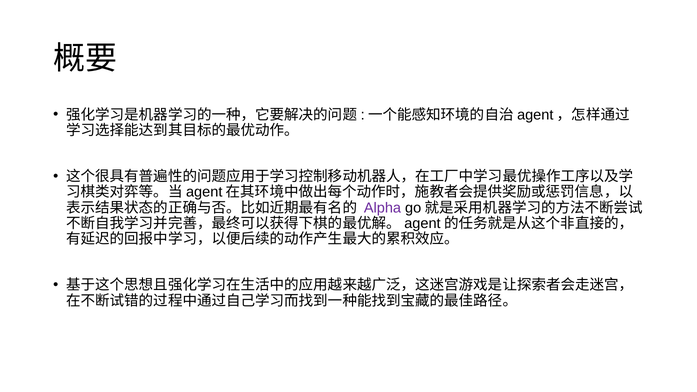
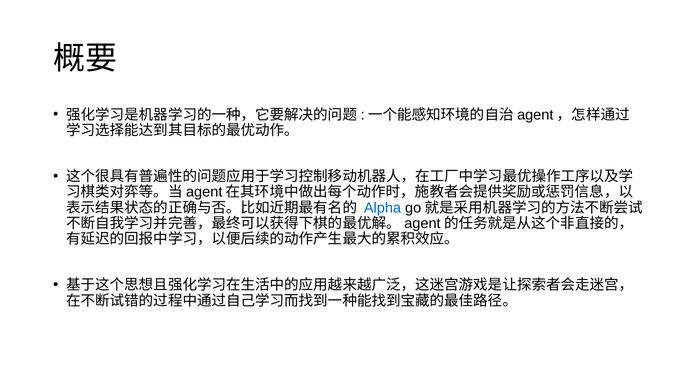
Alpha colour: purple -> blue
